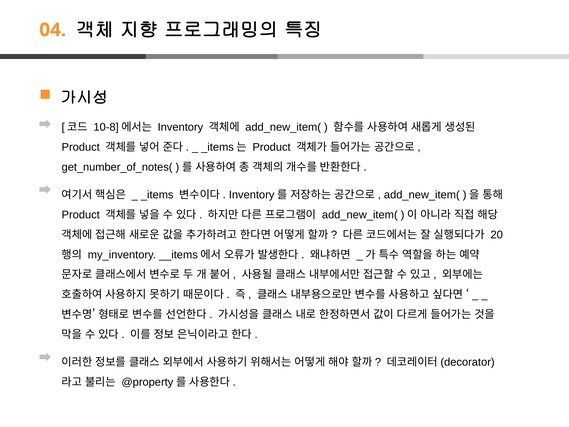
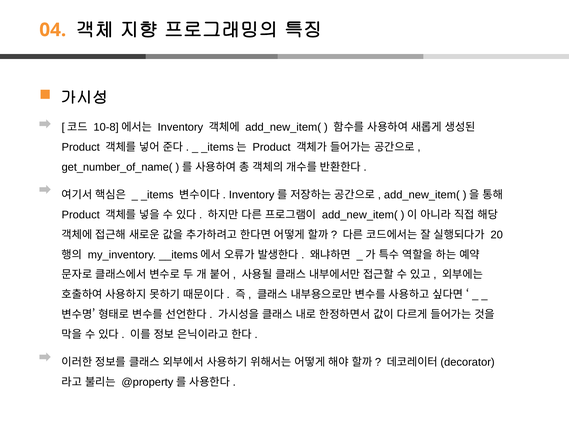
get_number_of_notes(: get_number_of_notes( -> get_number_of_name(
